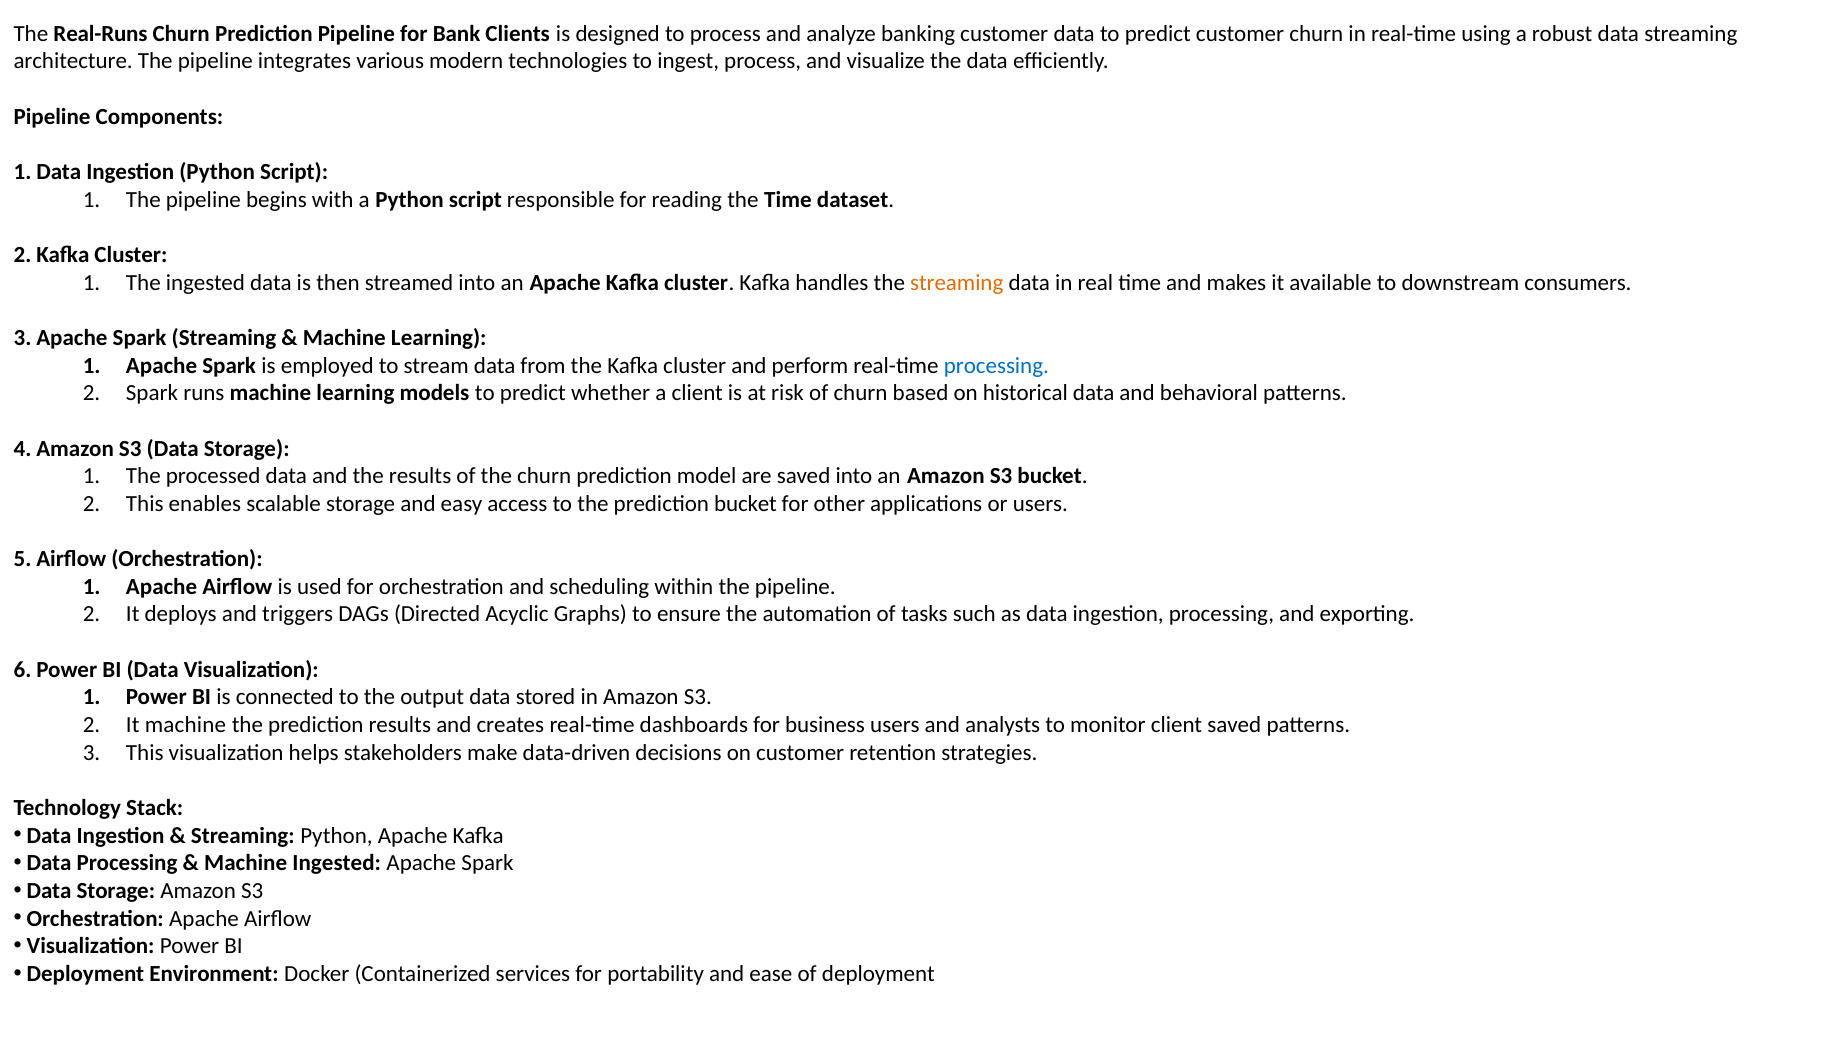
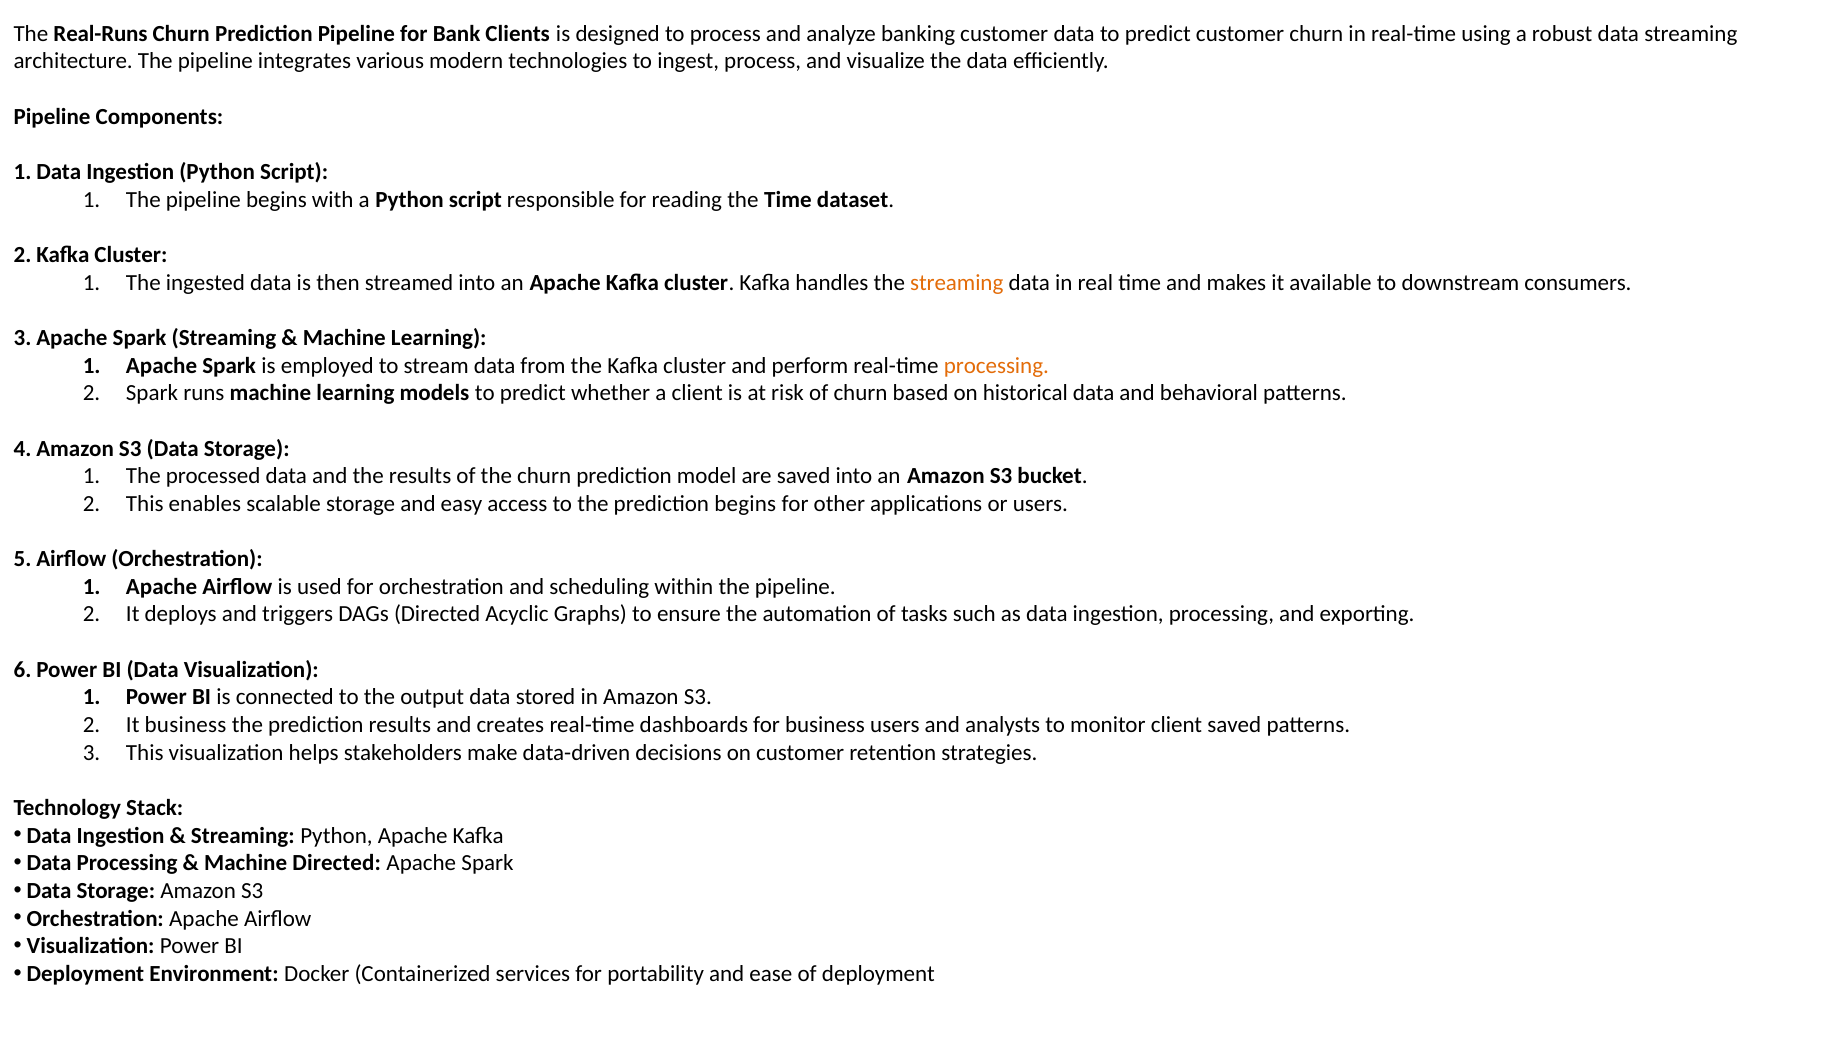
processing at (996, 366) colour: blue -> orange
prediction bucket: bucket -> begins
It machine: machine -> business
Machine Ingested: Ingested -> Directed
